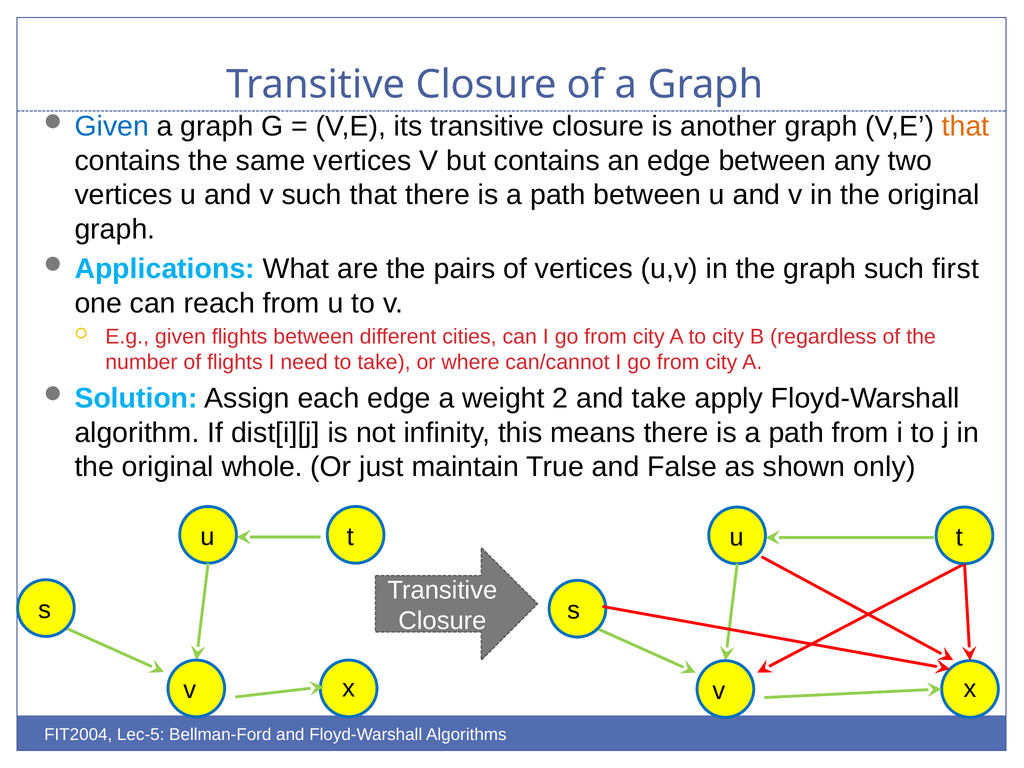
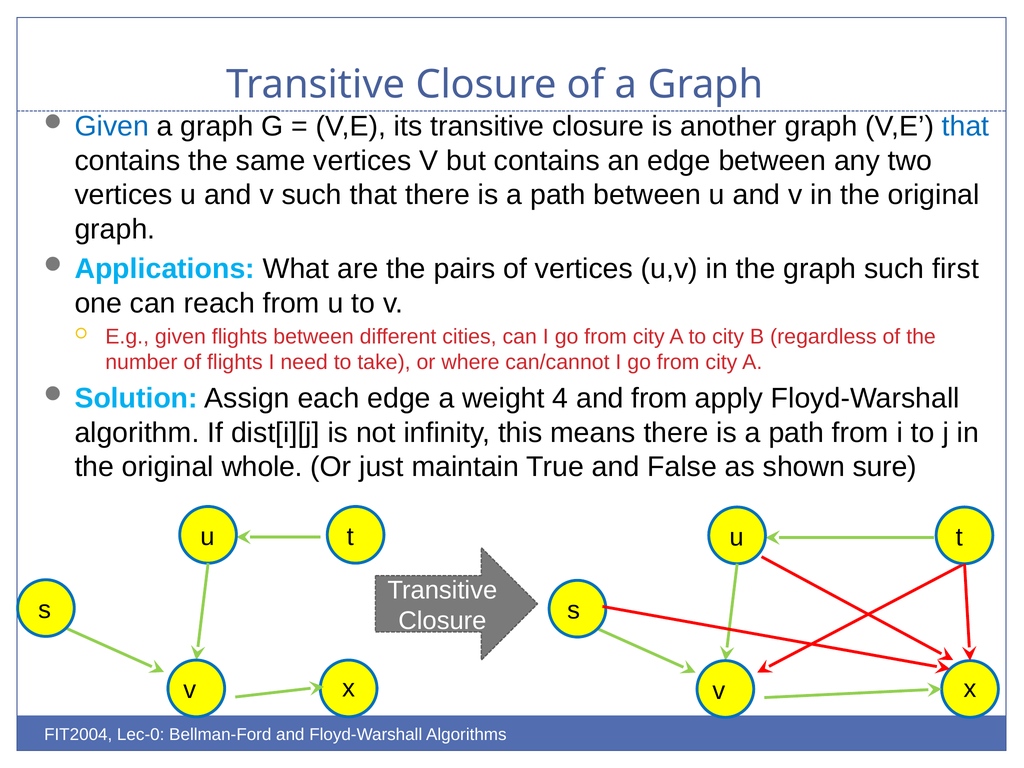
that at (966, 127) colour: orange -> blue
2: 2 -> 4
and take: take -> from
only: only -> sure
Lec-5: Lec-5 -> Lec-0
